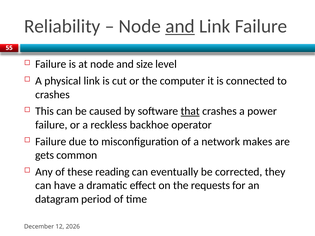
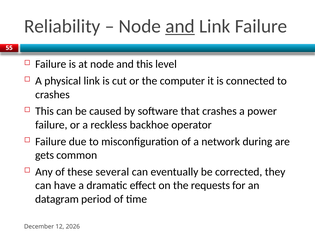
and size: size -> this
that underline: present -> none
makes: makes -> during
reading: reading -> several
